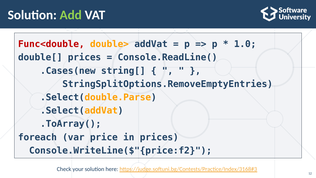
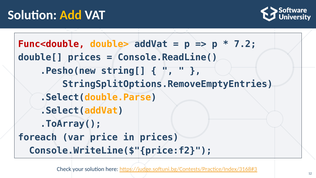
Add colour: light green -> yellow
1.0: 1.0 -> 7.2
.Cases(new: .Cases(new -> .Pesho(new
